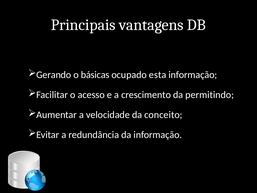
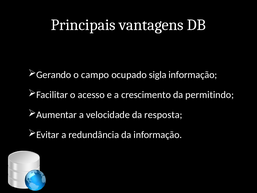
básicas: básicas -> campo
esta: esta -> sigla
conceito: conceito -> resposta
